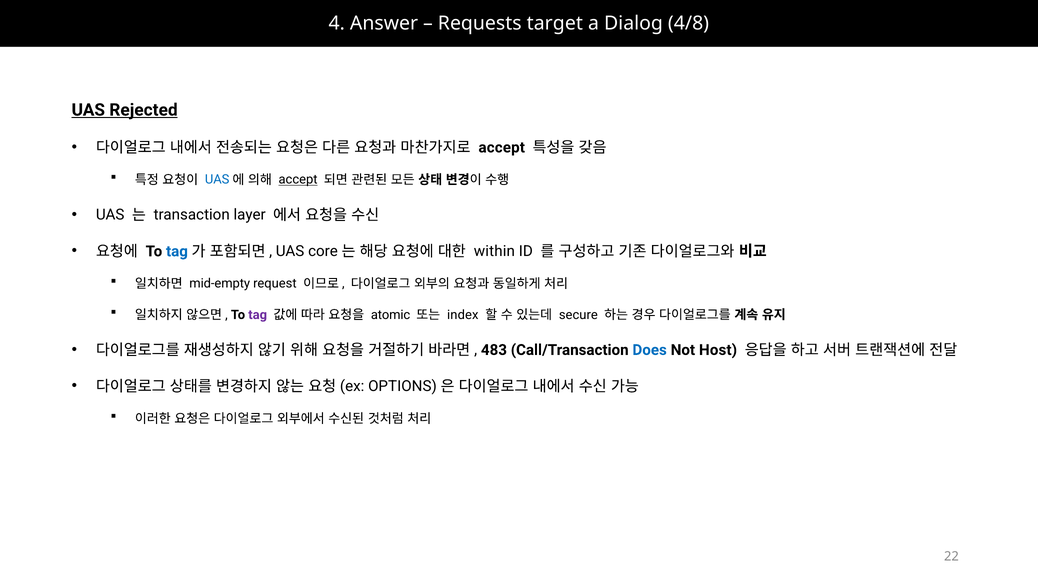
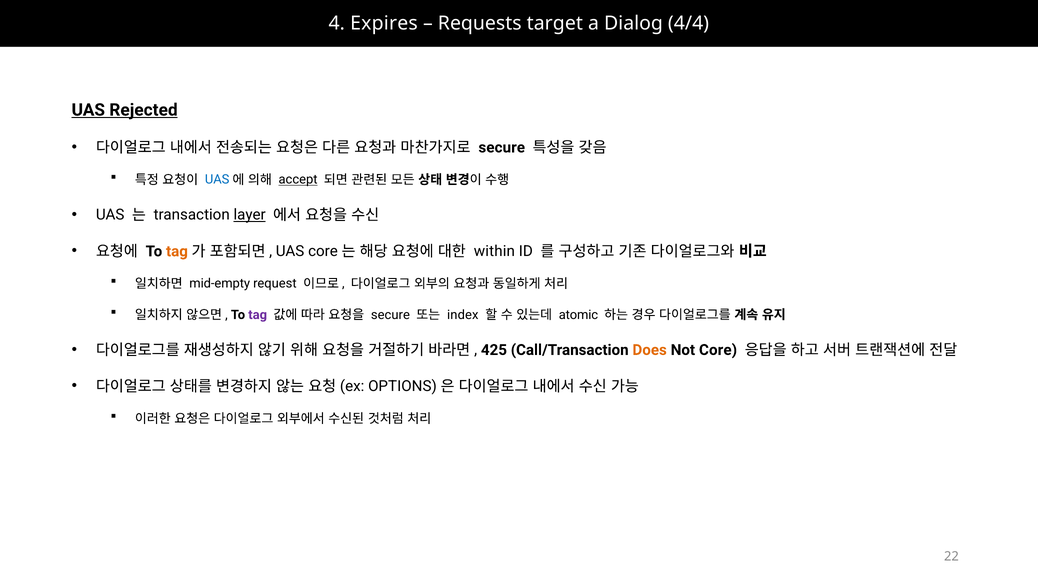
Answer: Answer -> Expires
4/8: 4/8 -> 4/4
accept at (502, 147): accept -> secure
layer underline: none -> present
tag at (177, 251) colour: blue -> orange
atomic at (391, 315): atomic -> secure
secure: secure -> atomic
483: 483 -> 425
Does colour: blue -> orange
Not Host: Host -> Core
